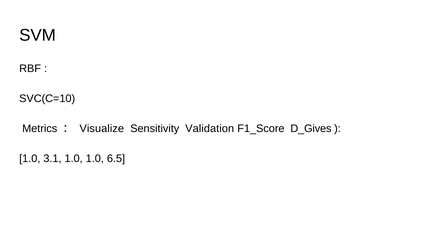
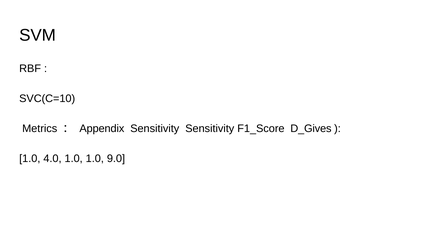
Visualize: Visualize -> Appendix
Sensitivity Validation: Validation -> Sensitivity
3.1: 3.1 -> 4.0
6.5: 6.5 -> 9.0
